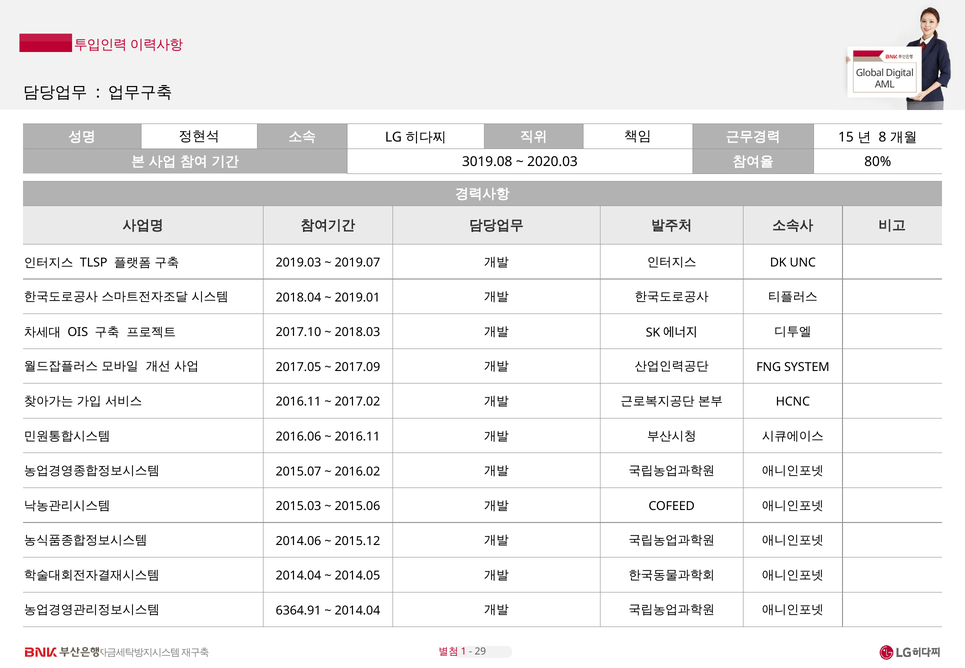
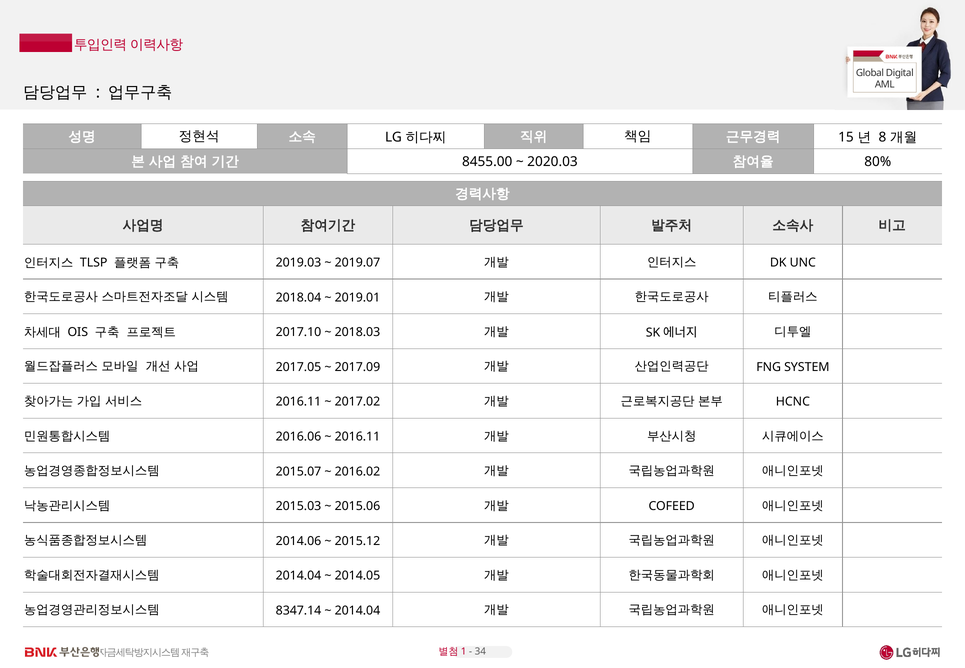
3019.08: 3019.08 -> 8455.00
6364.91: 6364.91 -> 8347.14
29: 29 -> 34
